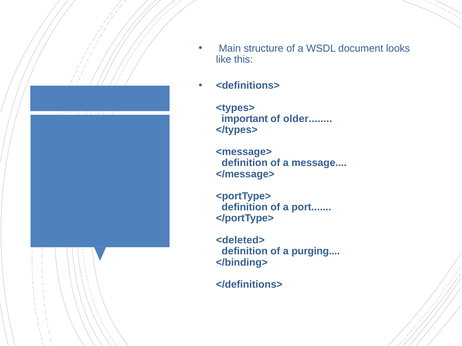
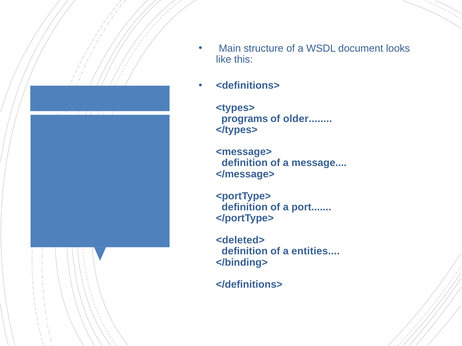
important: important -> programs
purging: purging -> entities
